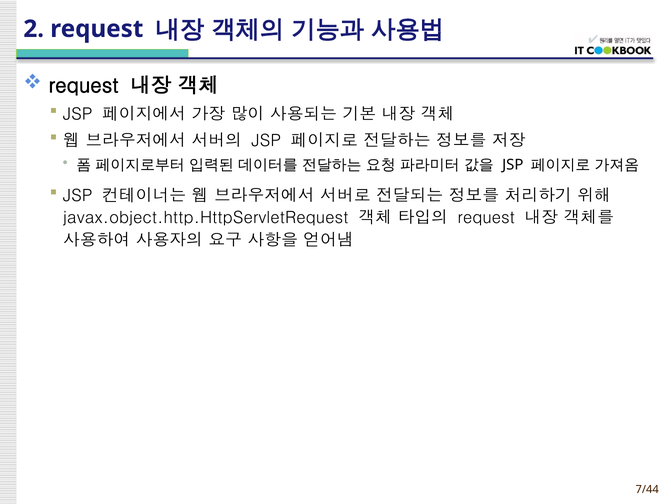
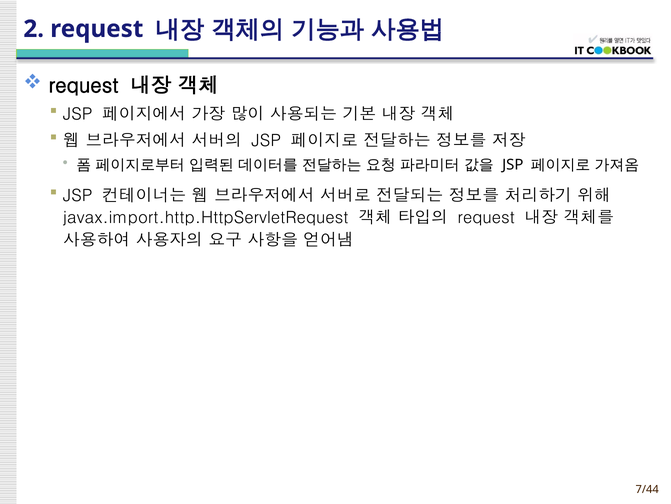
javax.object.http.HttpServletRequest: javax.object.http.HttpServletRequest -> javax.import.http.HttpServletRequest
